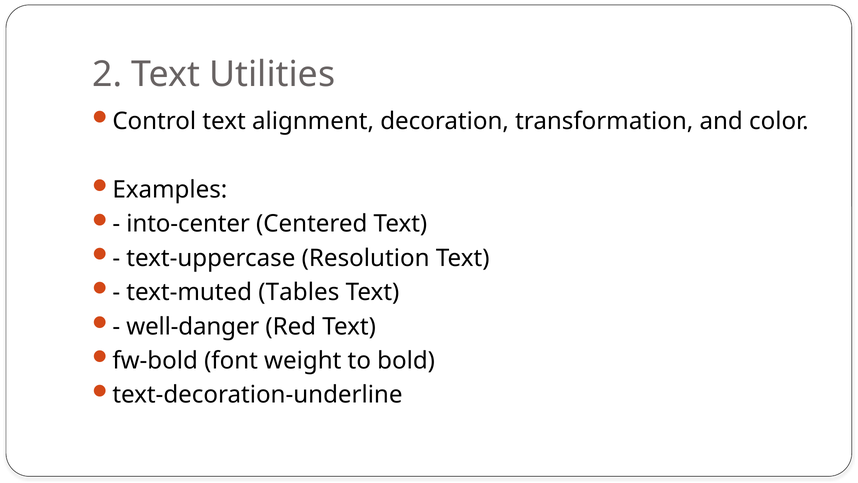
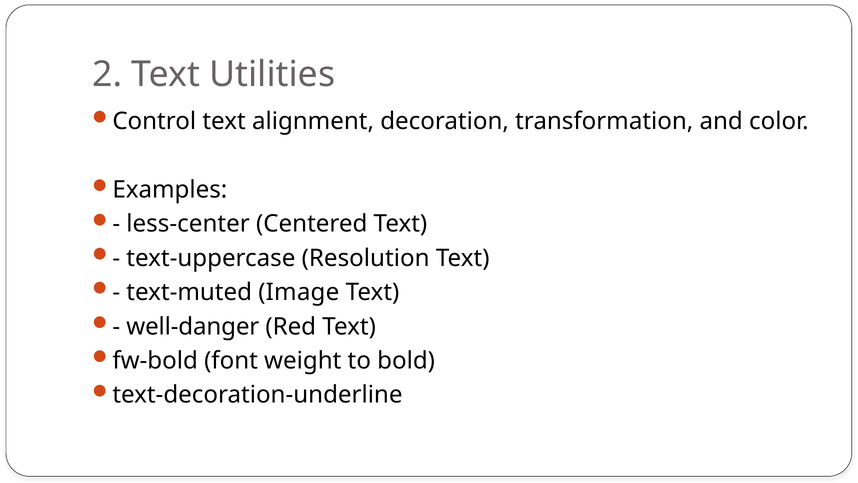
into-center: into-center -> less-center
Tables: Tables -> Image
